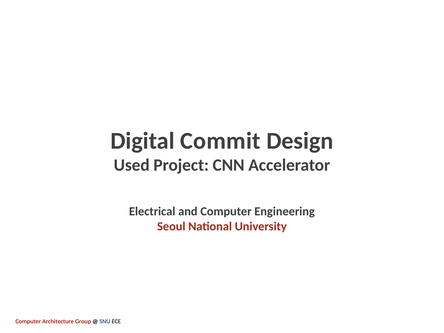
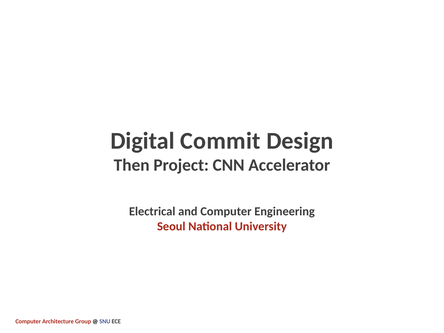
Used: Used -> Then
